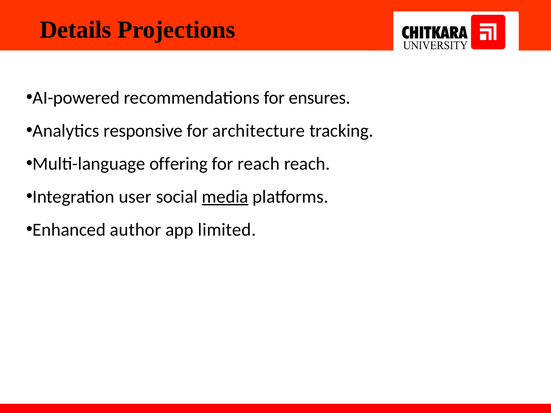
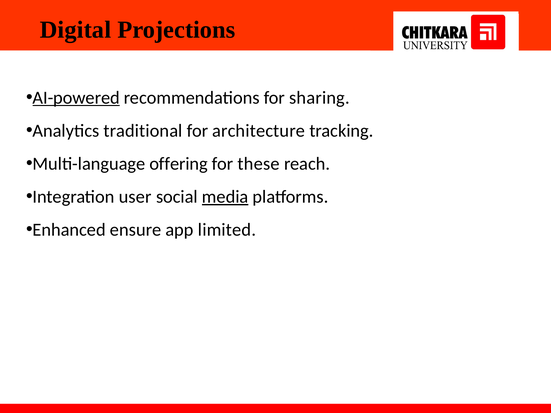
Details: Details -> Digital
AI-powered underline: none -> present
ensures: ensures -> sharing
responsive: responsive -> traditional
for reach: reach -> these
author: author -> ensure
